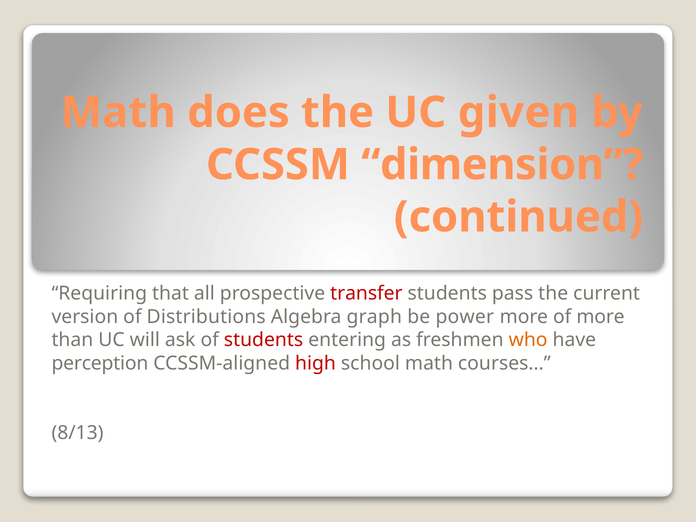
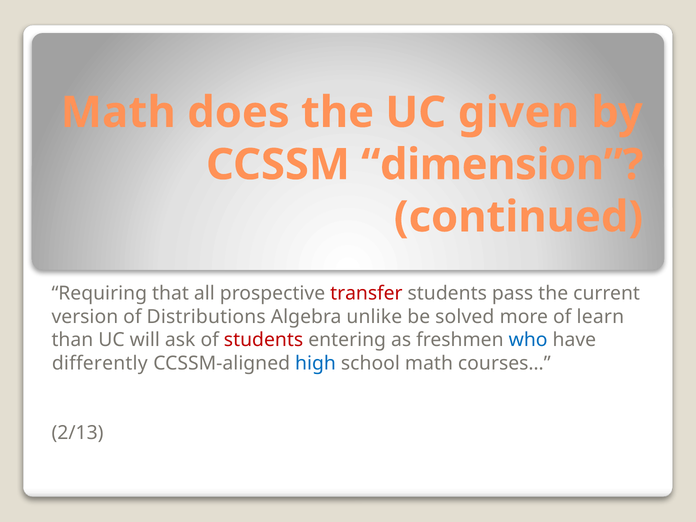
graph: graph -> unlike
power: power -> solved
of more: more -> learn
who colour: orange -> blue
perception: perception -> differently
high colour: red -> blue
8/13: 8/13 -> 2/13
